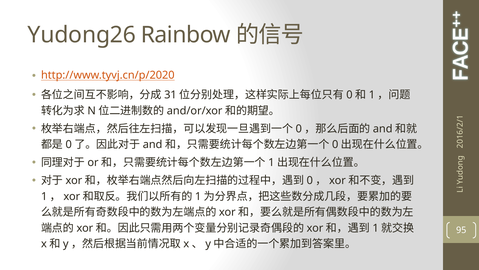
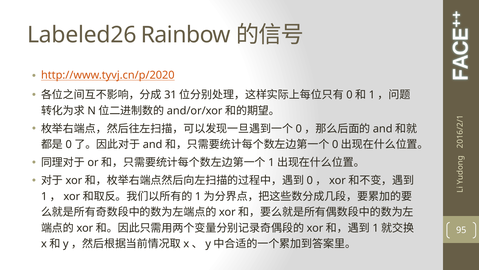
Yudong26: Yudong26 -> Labeled26
